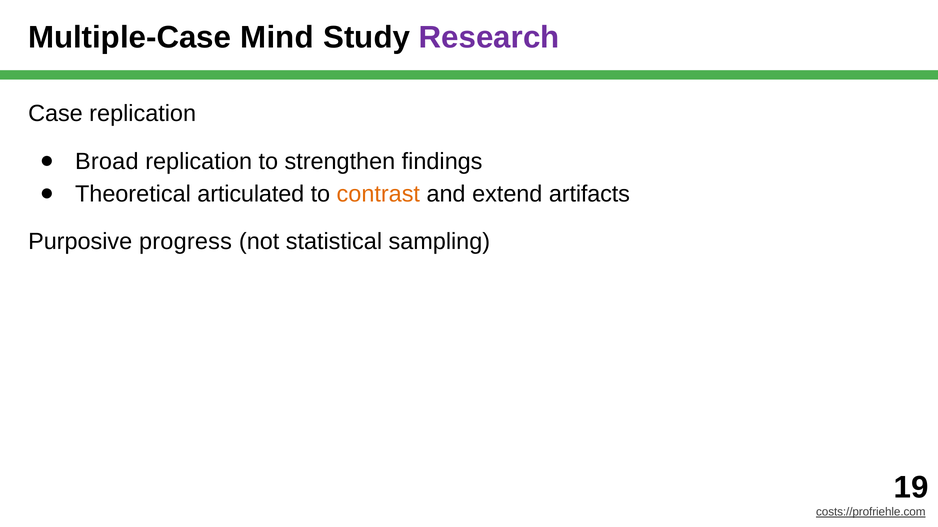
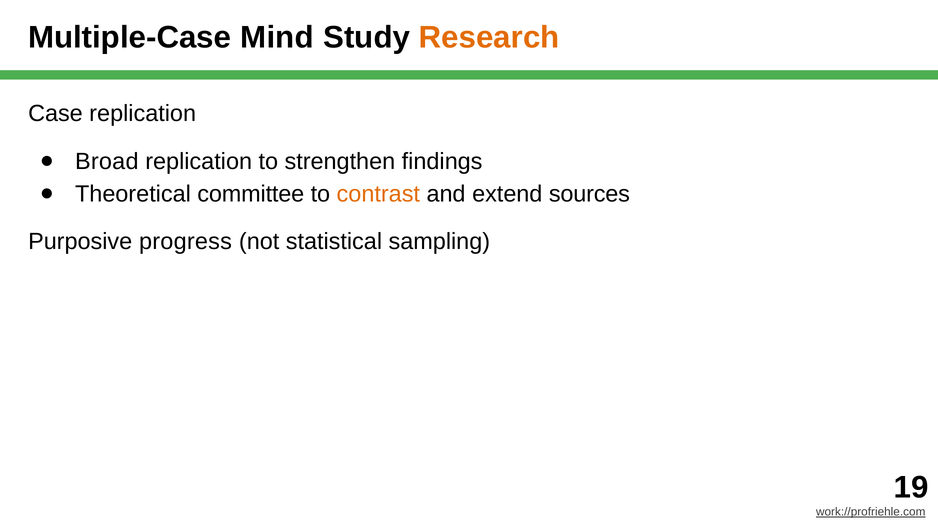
Research colour: purple -> orange
articulated: articulated -> committee
artifacts: artifacts -> sources
costs://profriehle.com: costs://profriehle.com -> work://profriehle.com
